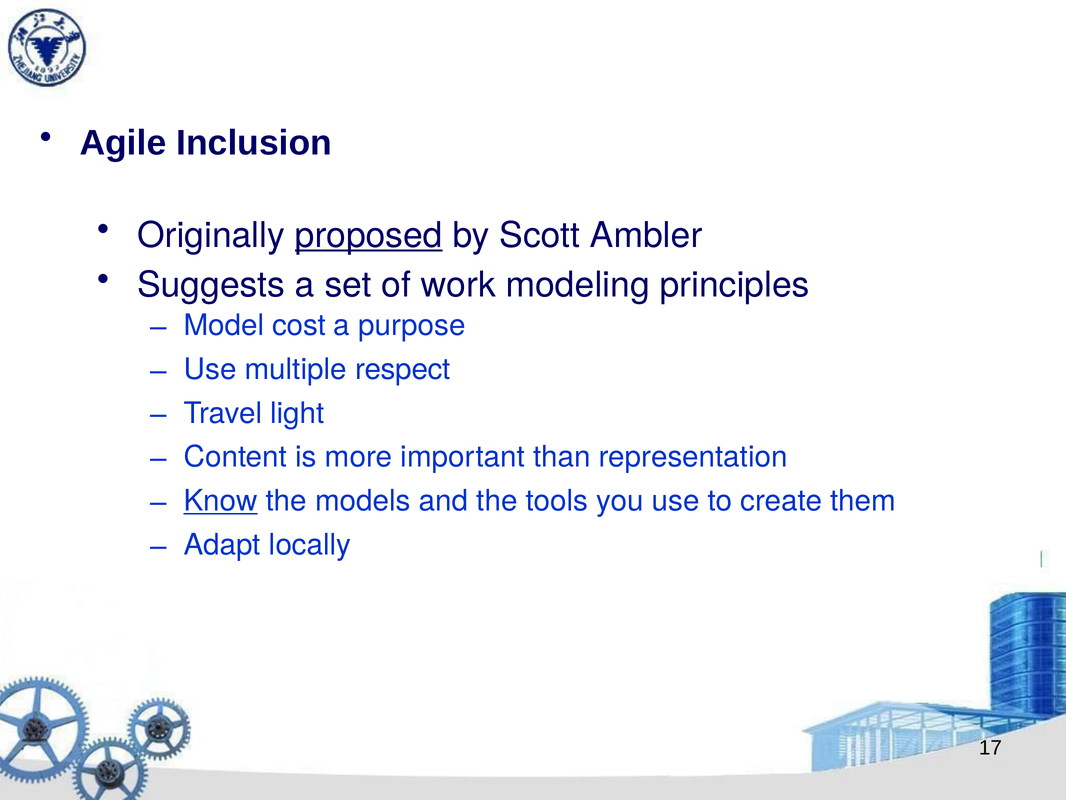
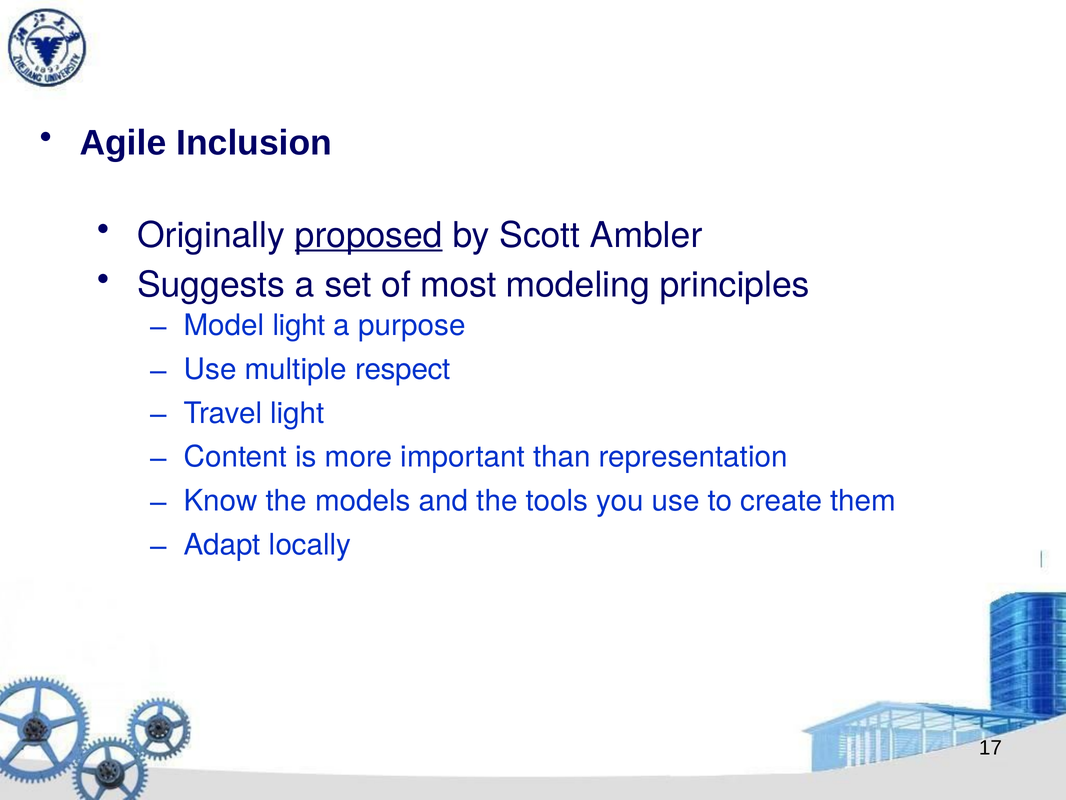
work: work -> most
Model cost: cost -> light
Know underline: present -> none
